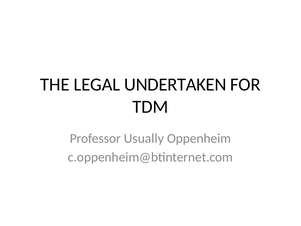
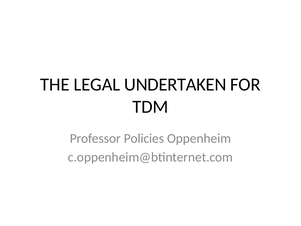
Usually: Usually -> Policies
